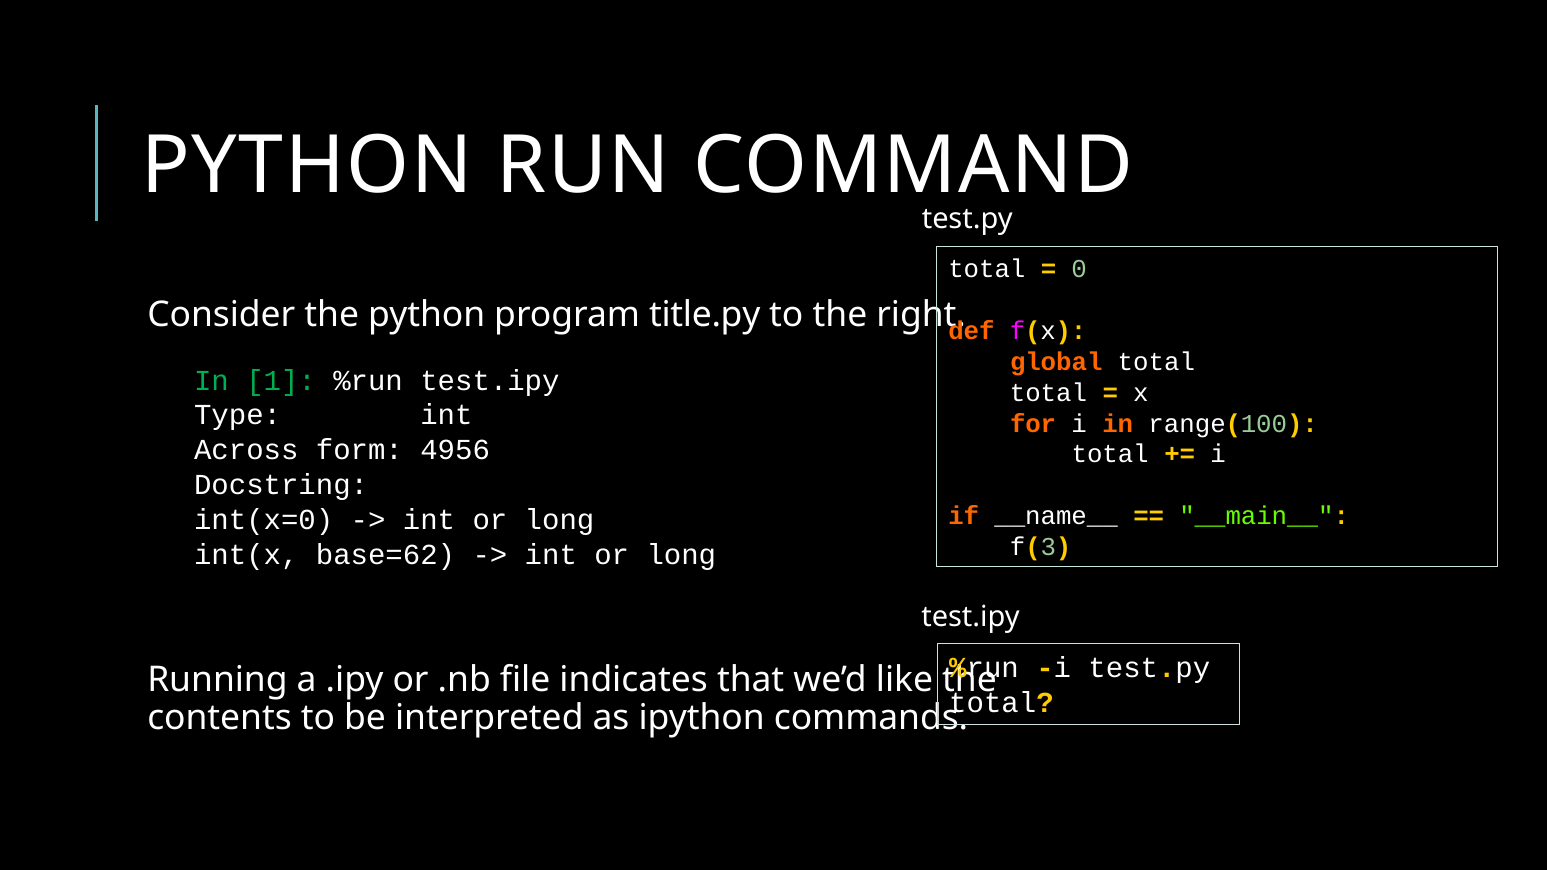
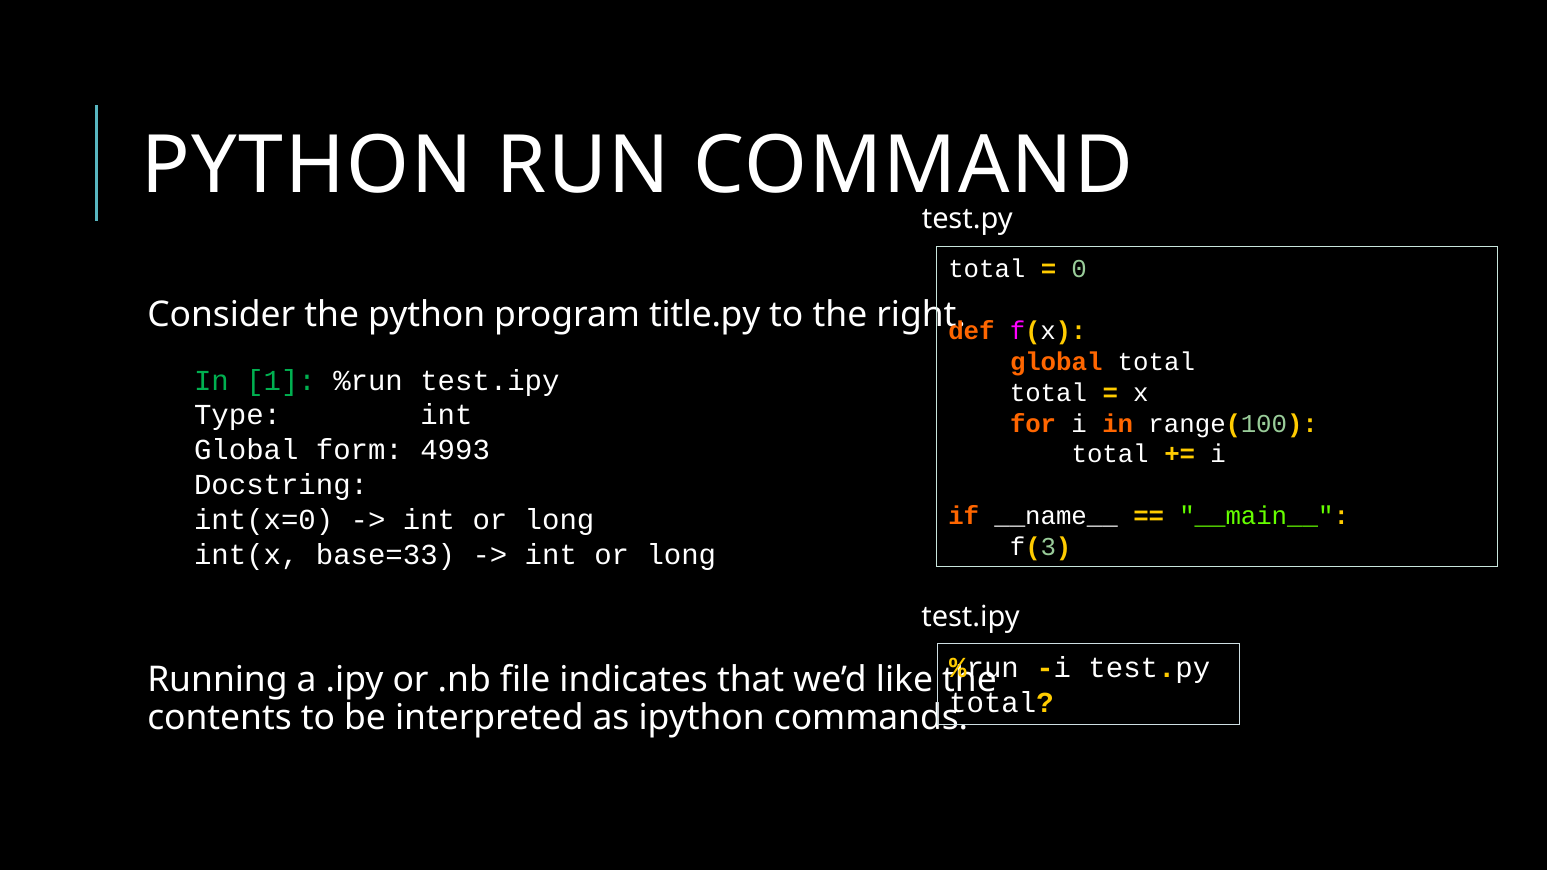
Across at (246, 450): Across -> Global
4956: 4956 -> 4993
base=62: base=62 -> base=33
